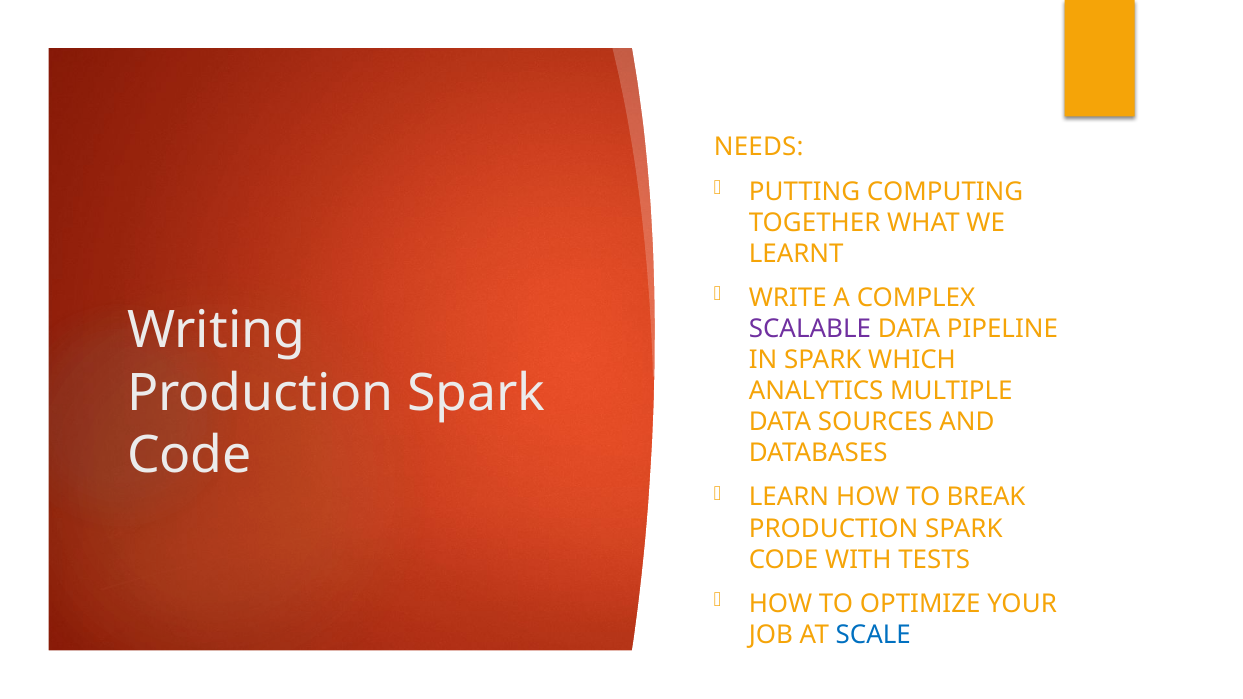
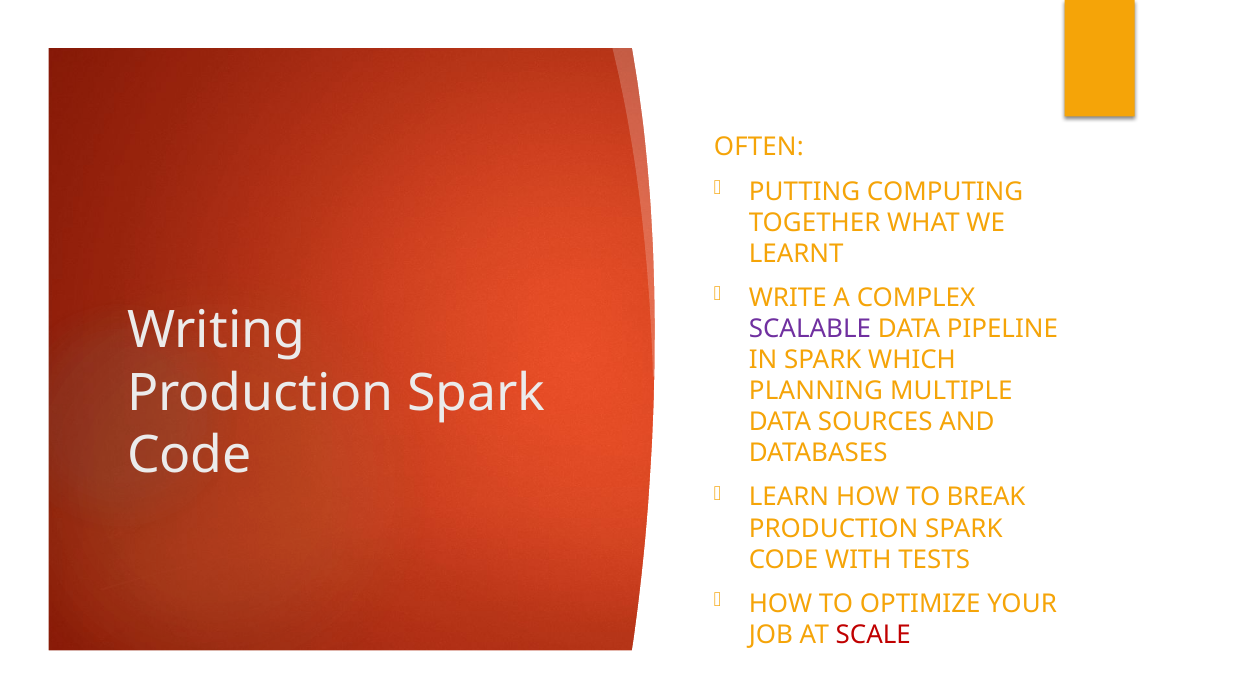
NEEDS: NEEDS -> OFTEN
ANALYTICS: ANALYTICS -> PLANNING
SCALE colour: blue -> red
